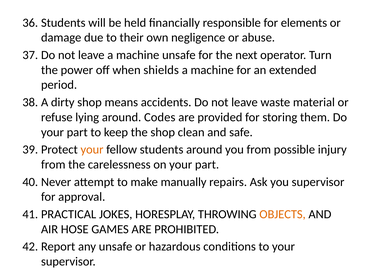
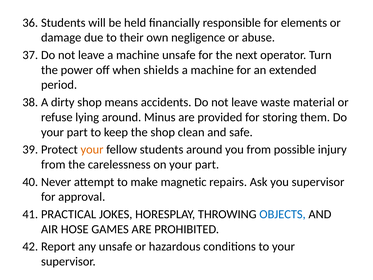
Codes: Codes -> Minus
manually: manually -> magnetic
OBJECTS colour: orange -> blue
